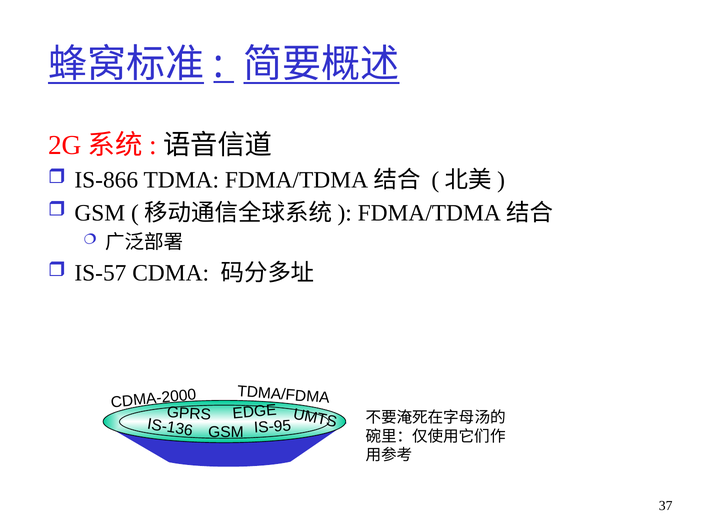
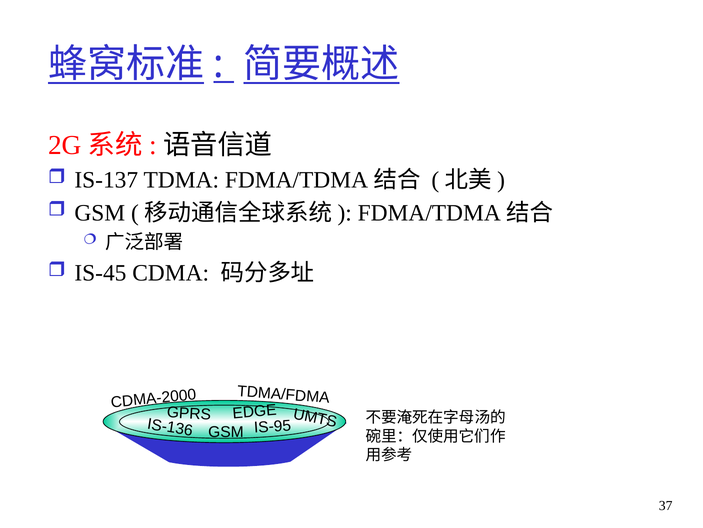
IS-866: IS-866 -> IS-137
IS-57: IS-57 -> IS-45
